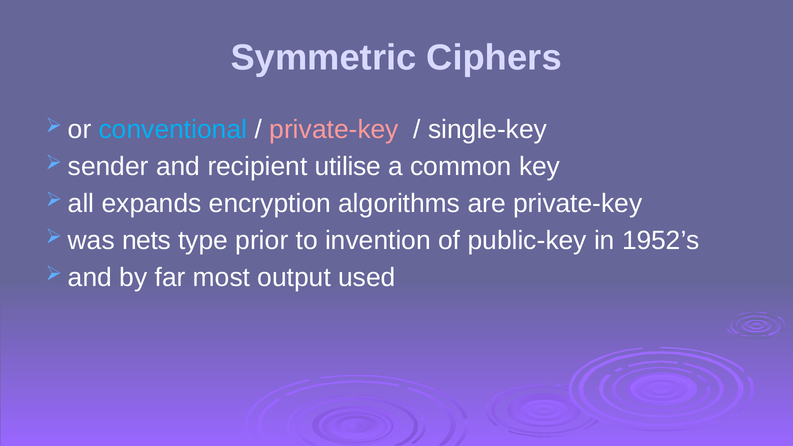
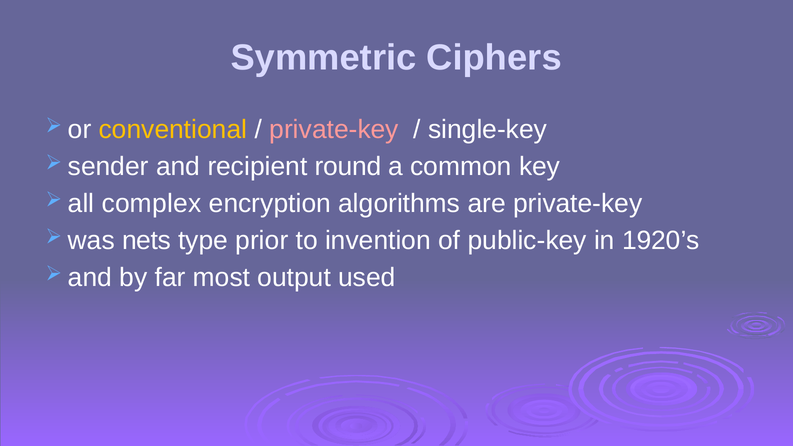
conventional colour: light blue -> yellow
utilise: utilise -> round
expands: expands -> complex
1952’s: 1952’s -> 1920’s
